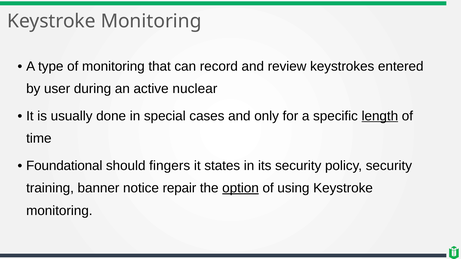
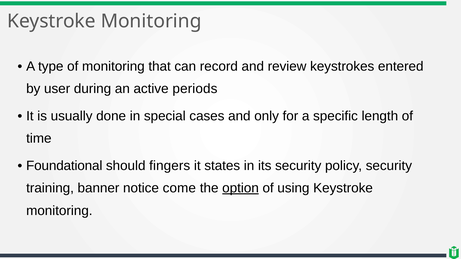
nuclear: nuclear -> periods
length underline: present -> none
repair: repair -> come
